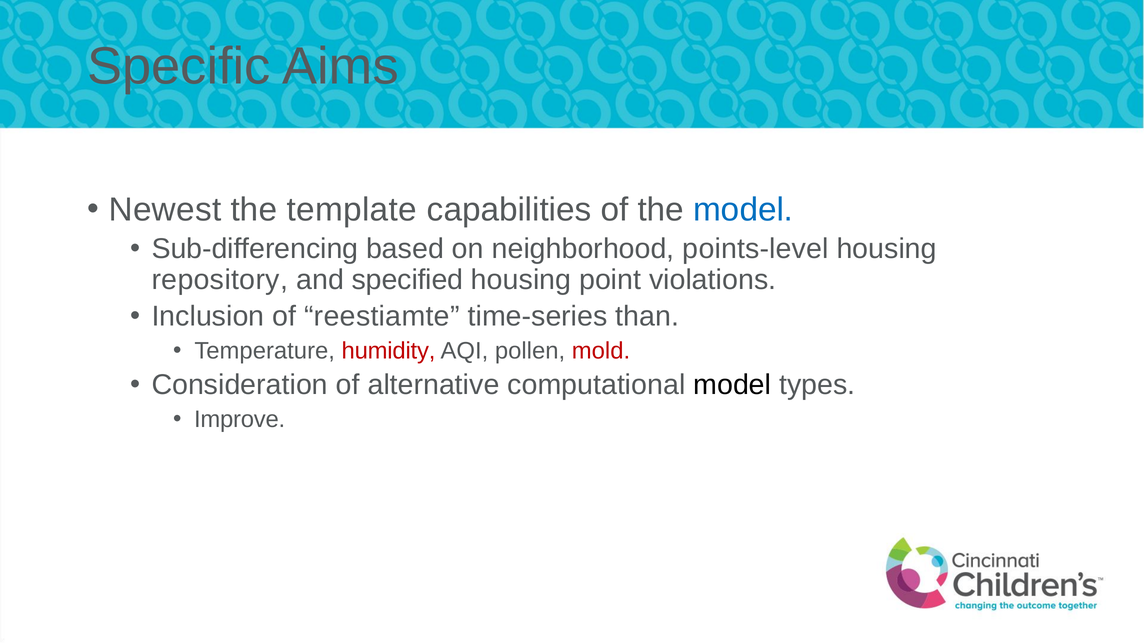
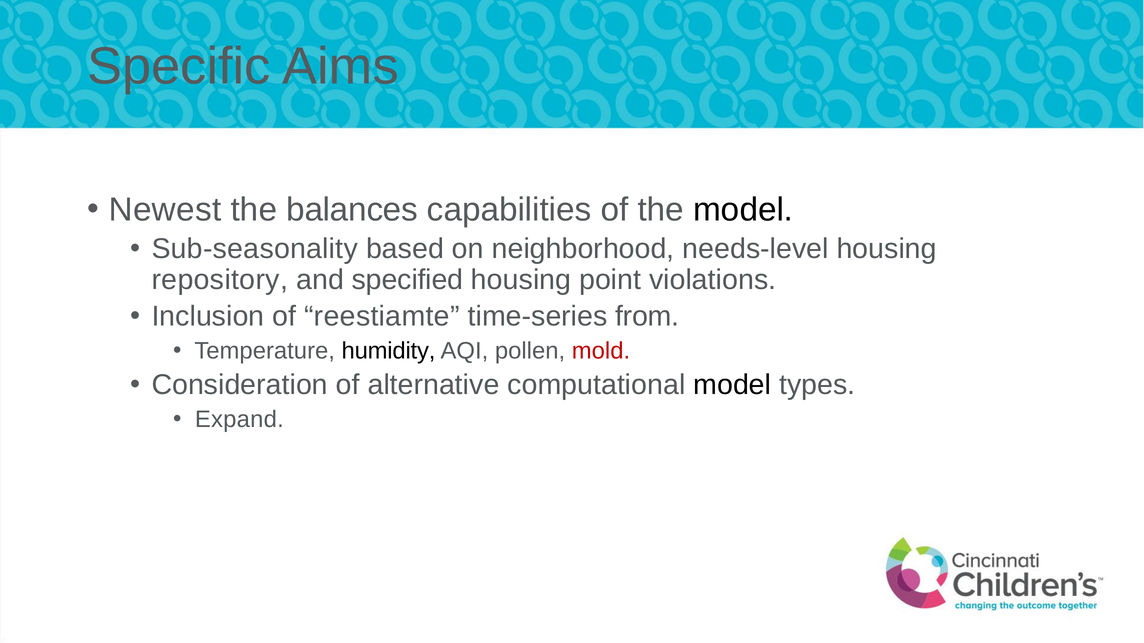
template: template -> balances
model at (743, 210) colour: blue -> black
Sub-differencing: Sub-differencing -> Sub-seasonality
points-level: points-level -> needs-level
than: than -> from
humidity colour: red -> black
Improve: Improve -> Expand
